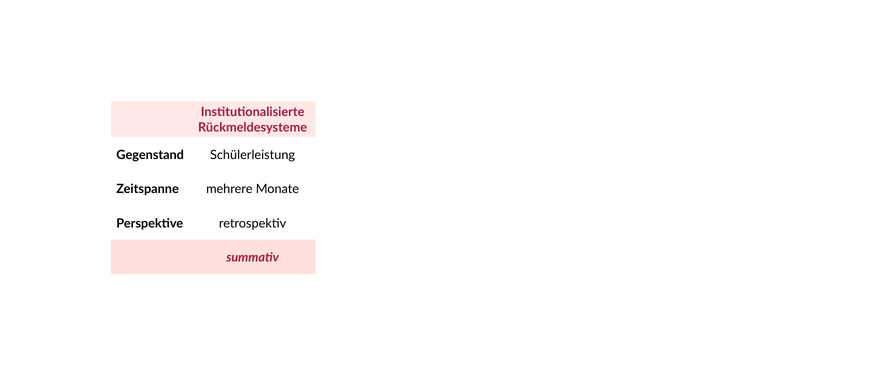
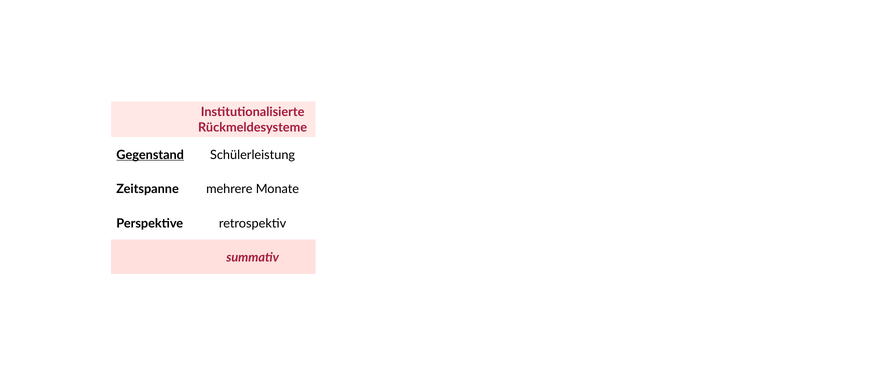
Gegenstand underline: none -> present
